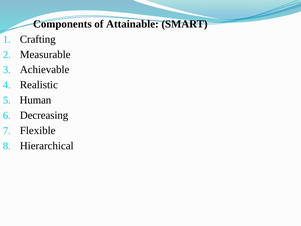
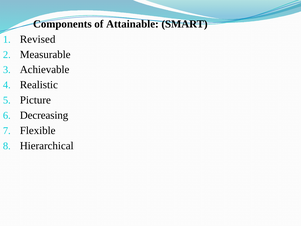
Crafting: Crafting -> Revised
Human: Human -> Picture
